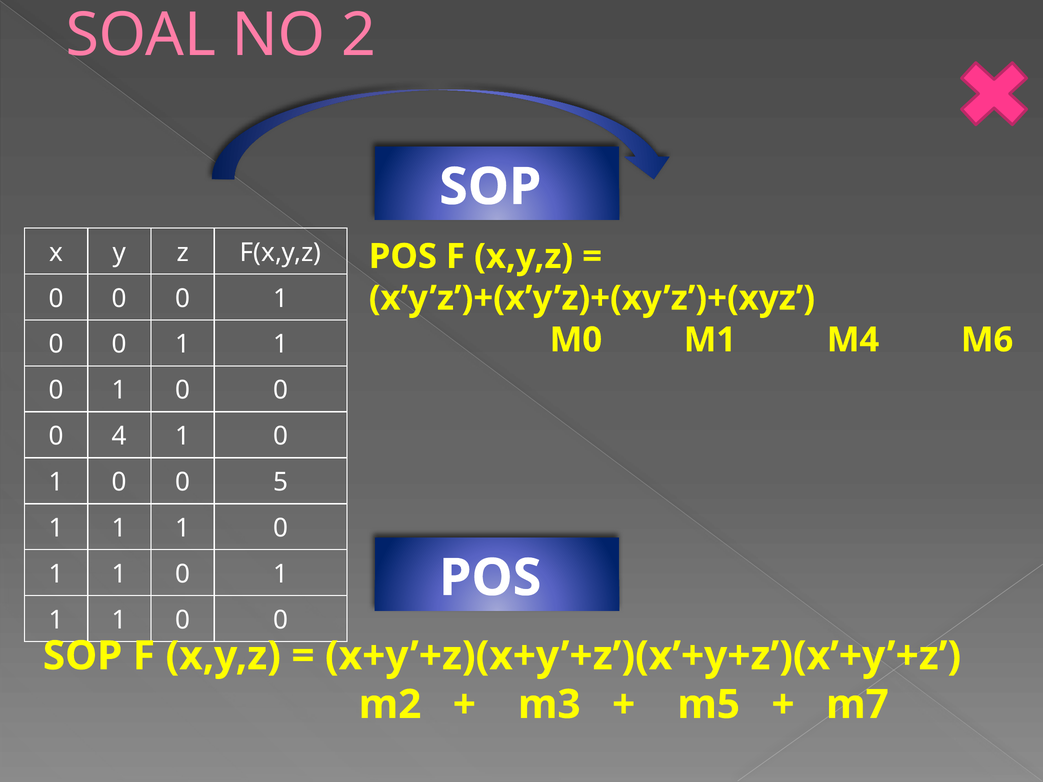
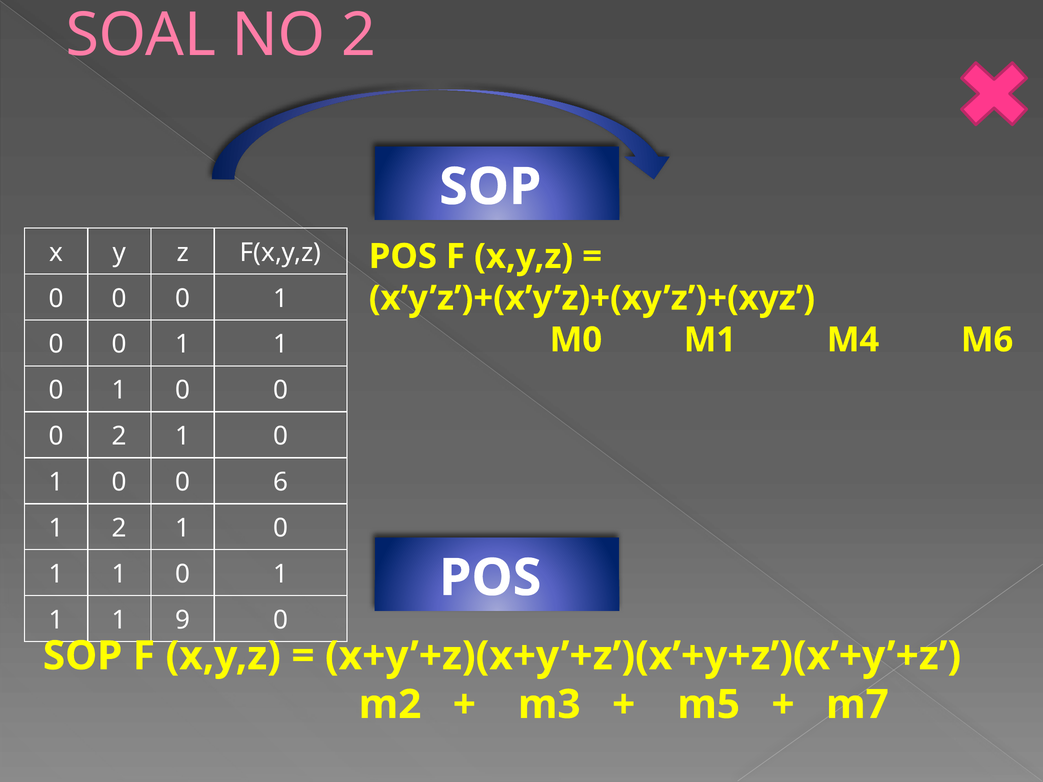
0 4: 4 -> 2
5: 5 -> 6
1 at (119, 528): 1 -> 2
0 at (183, 620): 0 -> 9
